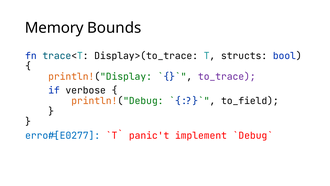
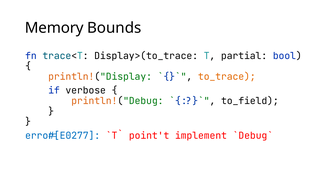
structs: structs -> partial
to_trace colour: purple -> orange
panic't: panic't -> point't
